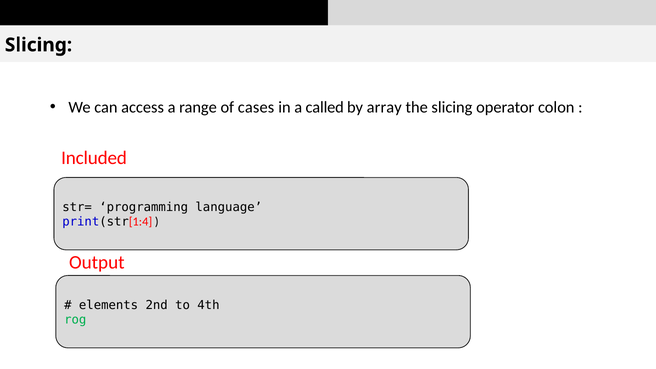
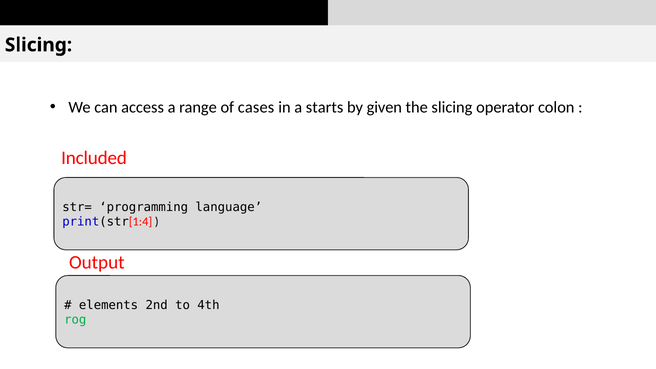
called: called -> starts
array: array -> given
